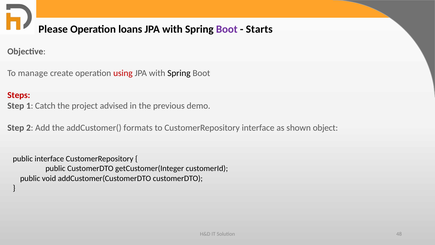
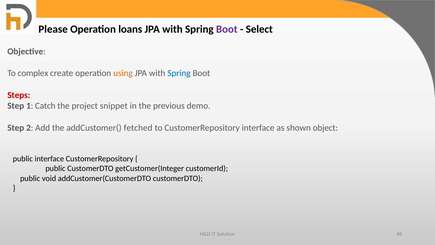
Starts: Starts -> Select
manage: manage -> complex
using colour: red -> orange
Spring at (179, 73) colour: black -> blue
advised: advised -> snippet
formats: formats -> fetched
